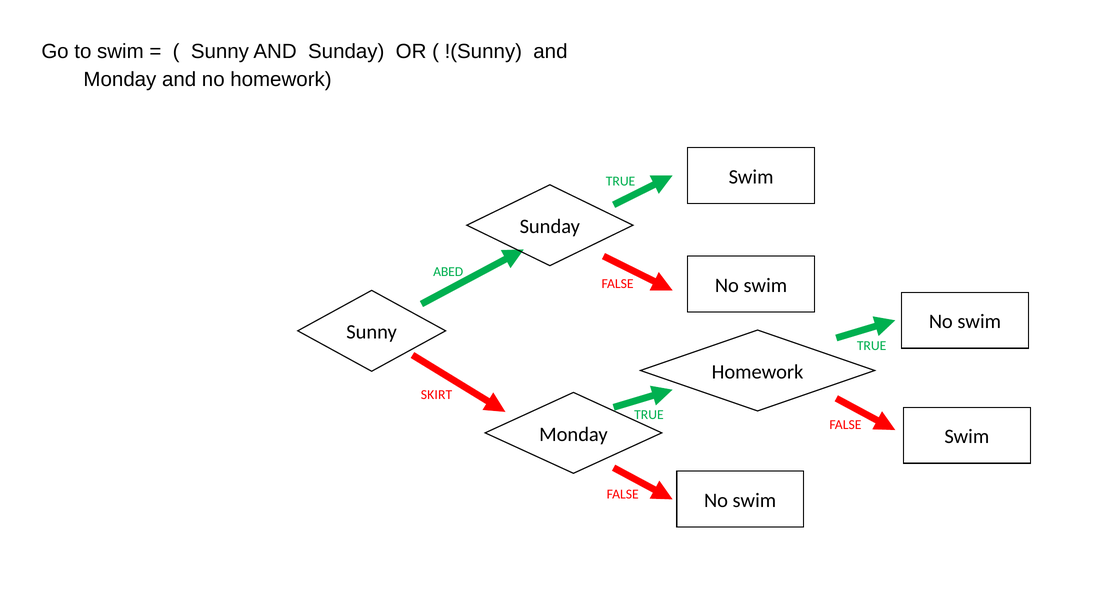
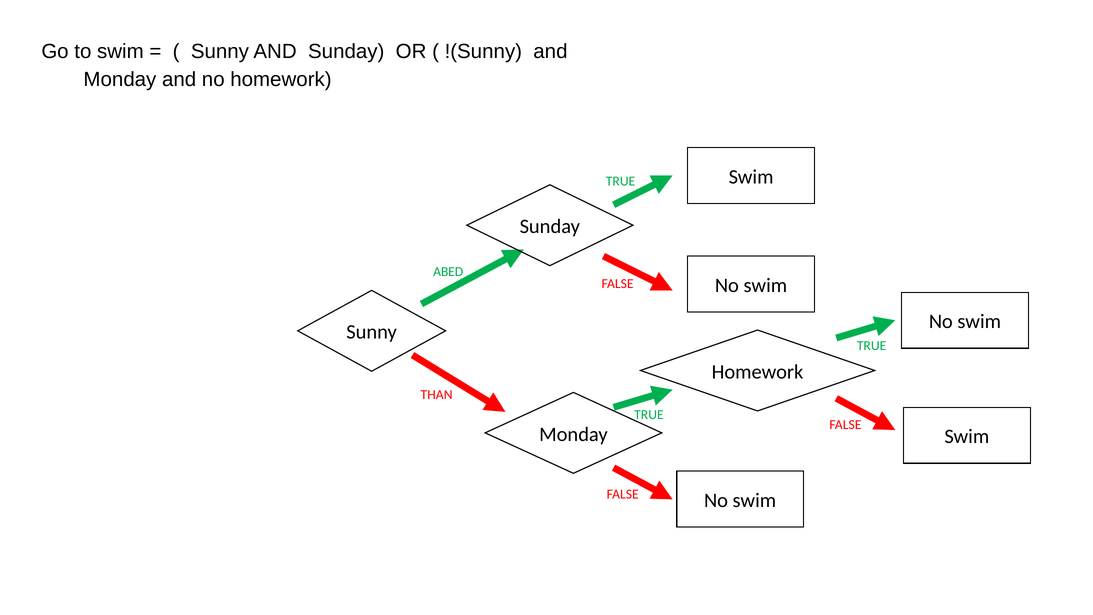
SKIRT: SKIRT -> THAN
